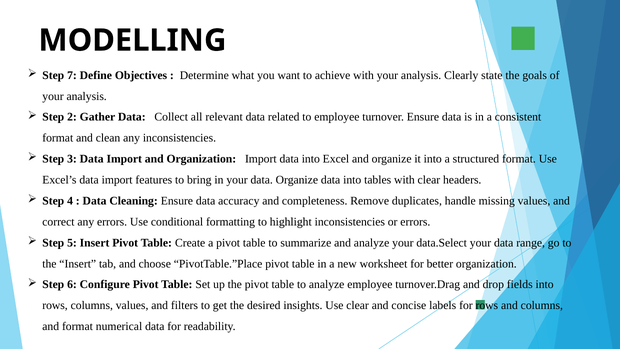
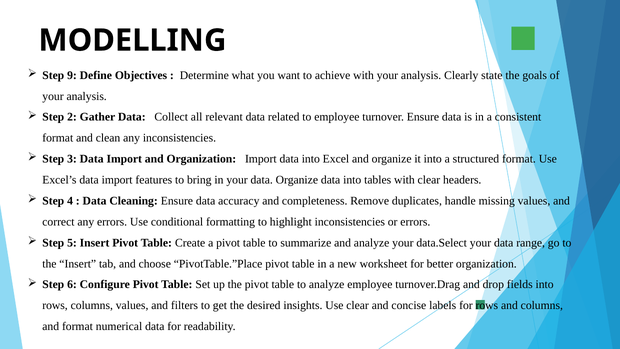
7: 7 -> 9
